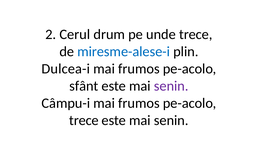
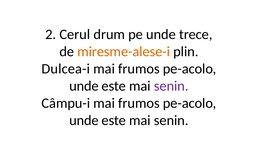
miresme-alese-i colour: blue -> orange
sfânt at (84, 86): sfânt -> unde
trece at (84, 120): trece -> unde
